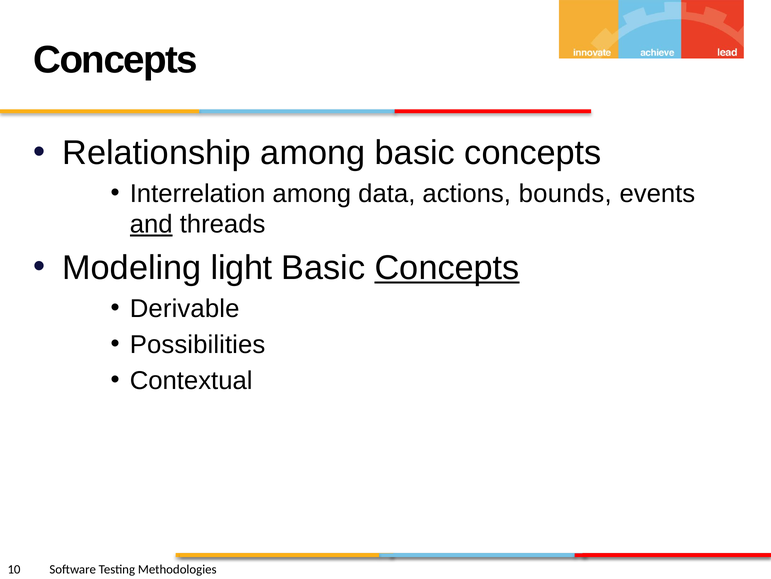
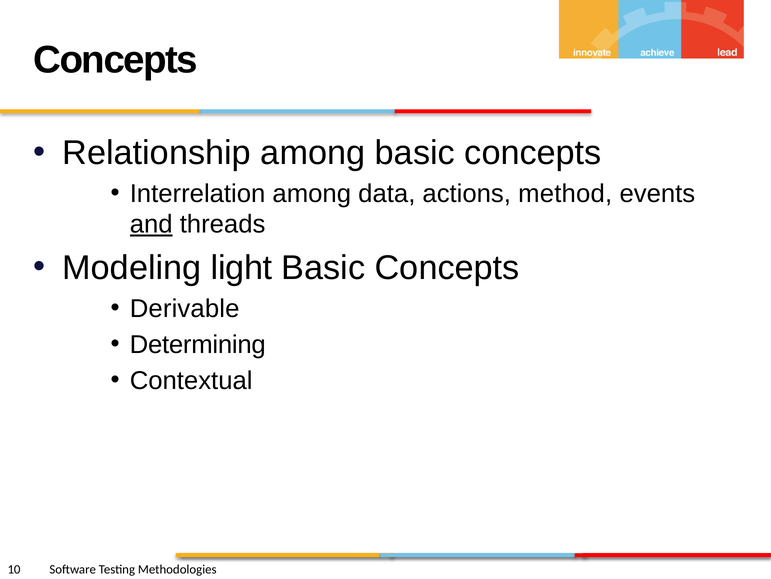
bounds: bounds -> method
Concepts at (447, 268) underline: present -> none
Possibilities: Possibilities -> Determining
